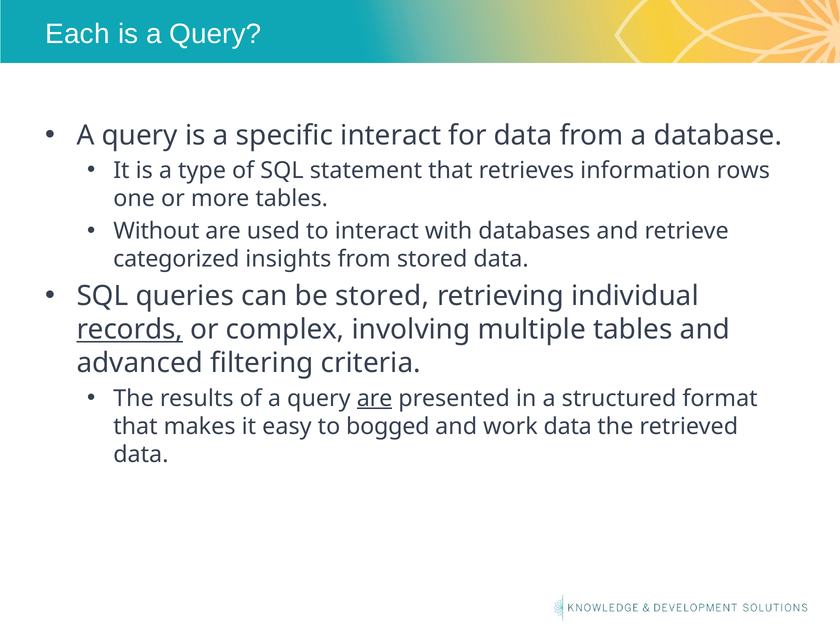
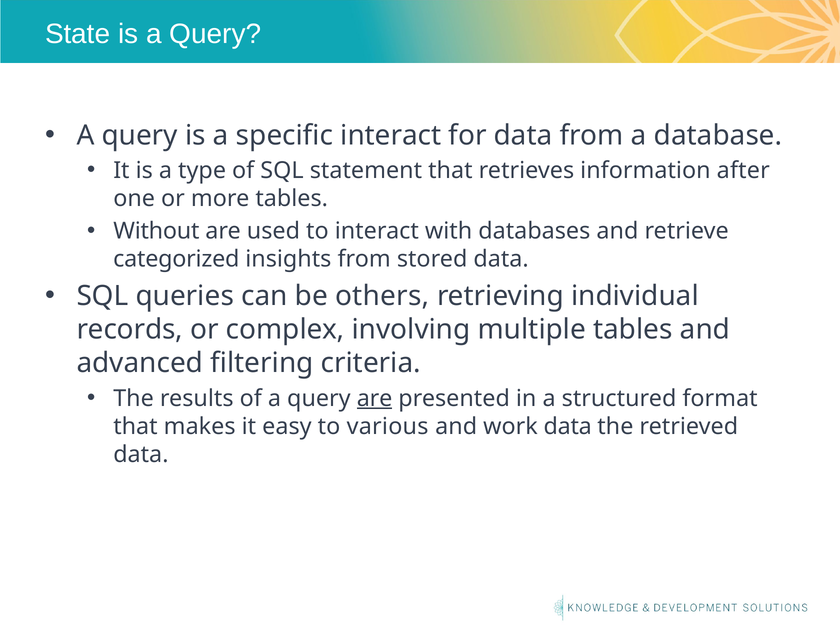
Each: Each -> State
rows: rows -> after
be stored: stored -> others
records underline: present -> none
bogged: bogged -> various
